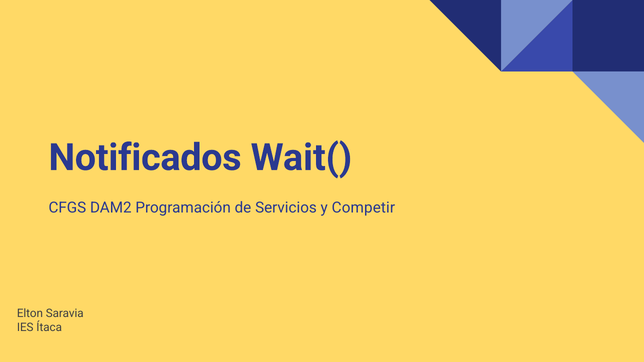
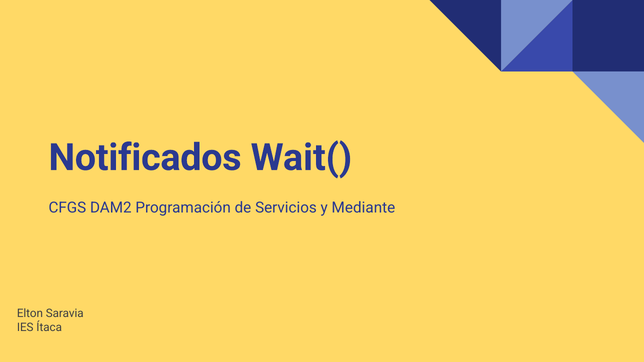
Competir: Competir -> Mediante
